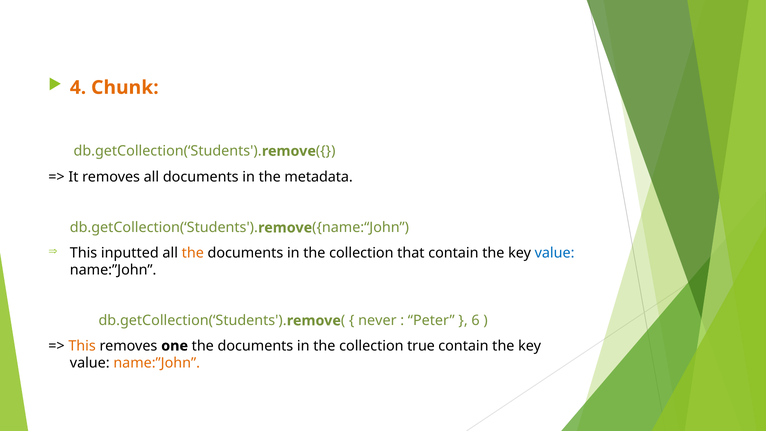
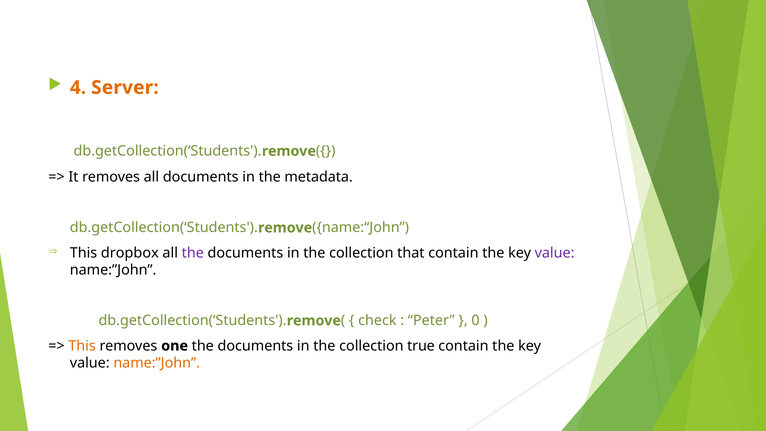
Chunk: Chunk -> Server
inputted: inputted -> dropbox
the at (193, 253) colour: orange -> purple
value at (555, 253) colour: blue -> purple
never: never -> check
6: 6 -> 0
